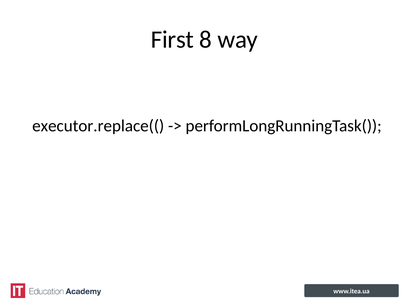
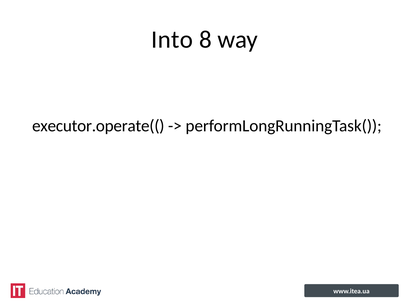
First: First -> Into
executor.replace((: executor.replace(( -> executor.operate((
